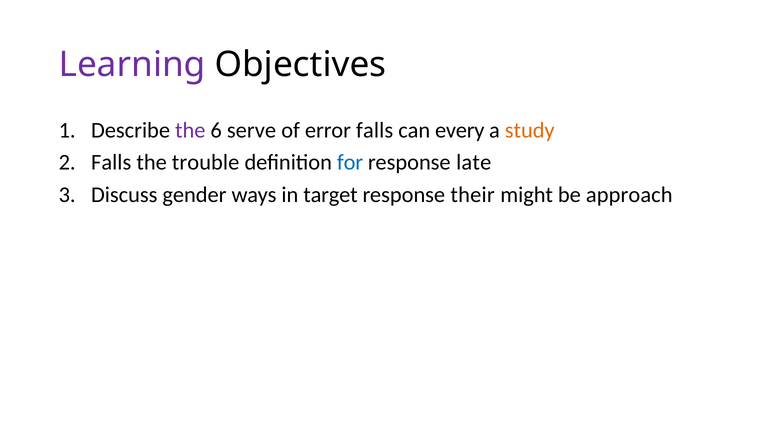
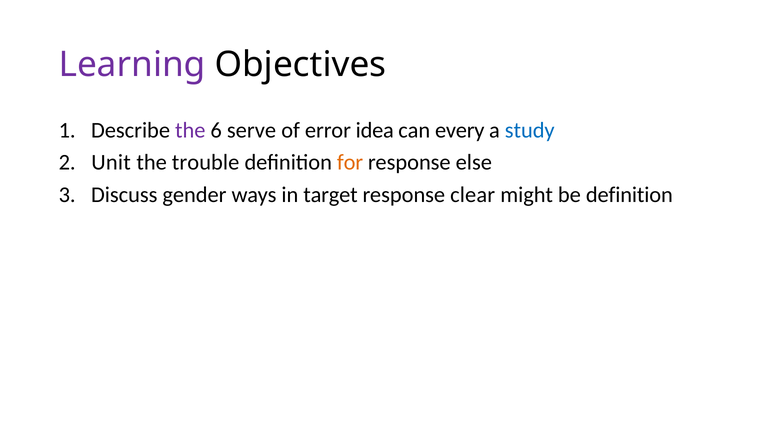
error falls: falls -> idea
study colour: orange -> blue
Falls at (111, 162): Falls -> Unit
for colour: blue -> orange
late: late -> else
their: their -> clear
be approach: approach -> definition
